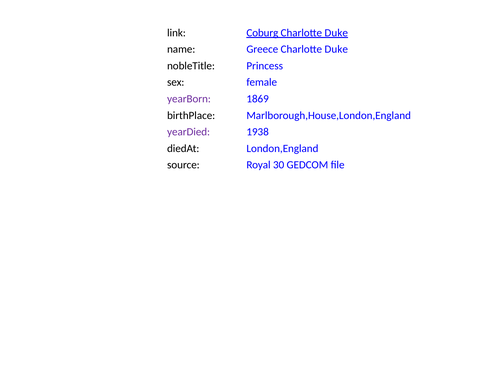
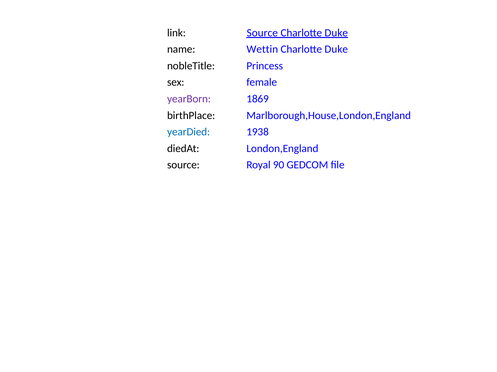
link Coburg: Coburg -> Source
Greece: Greece -> Wettin
yearDied colour: purple -> blue
30: 30 -> 90
